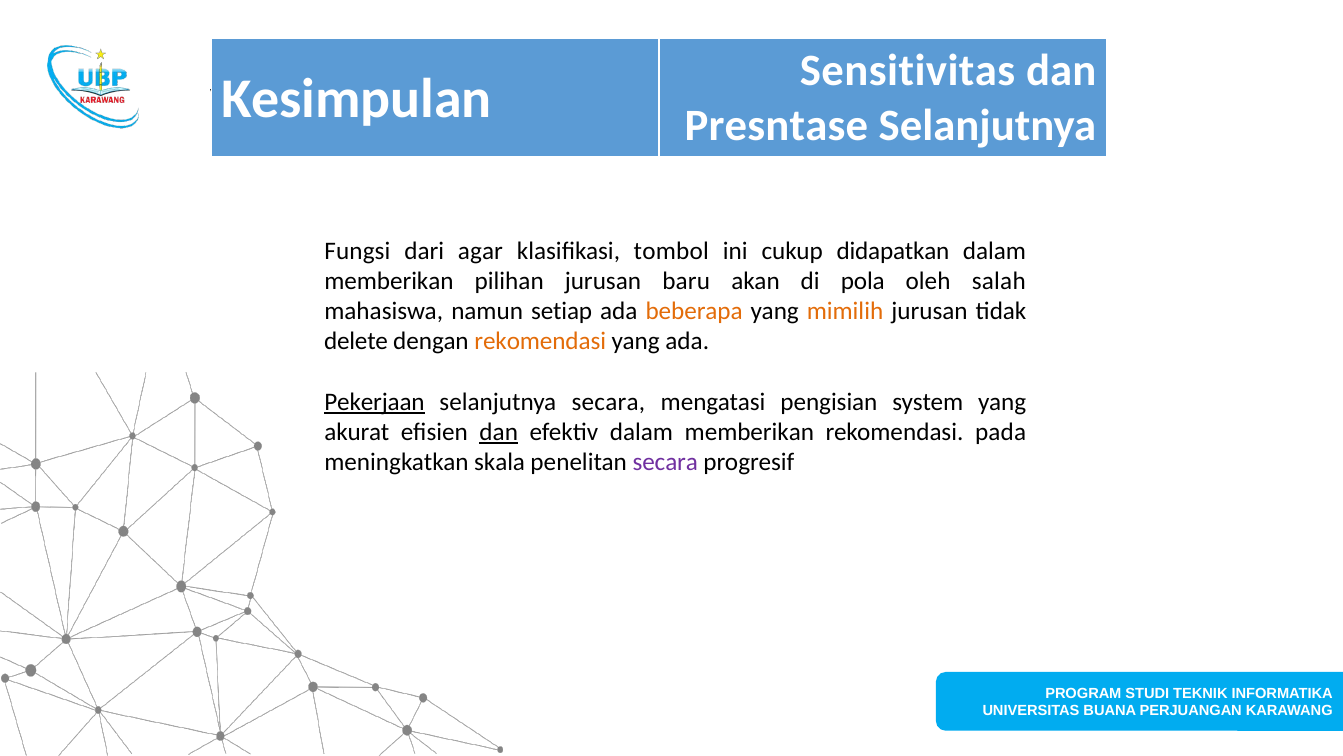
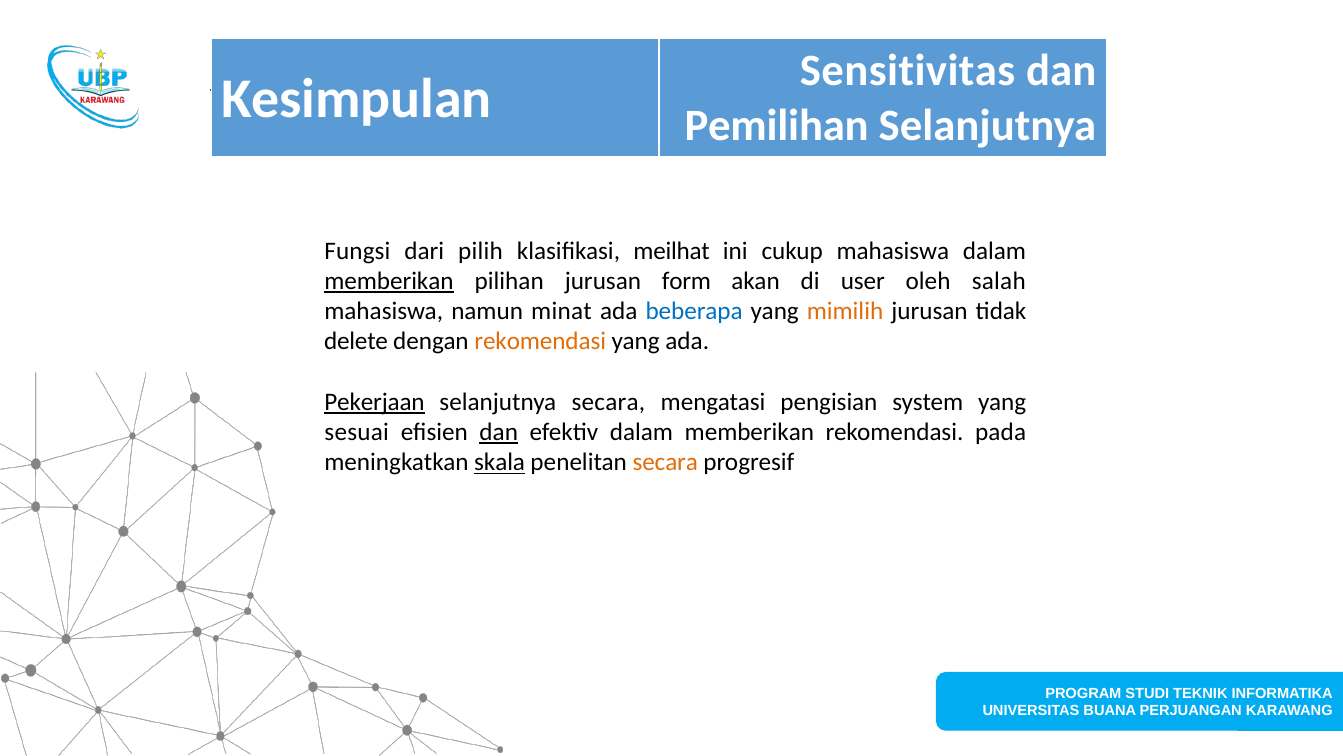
Presntase: Presntase -> Pemilihan
agar: agar -> pilih
tombol: tombol -> meilhat
cukup didapatkan: didapatkan -> mahasiswa
memberikan at (389, 281) underline: none -> present
baru: baru -> form
pola: pola -> user
setiap: setiap -> minat
beberapa colour: orange -> blue
akurat: akurat -> sesuai
skala underline: none -> present
secara at (665, 462) colour: purple -> orange
